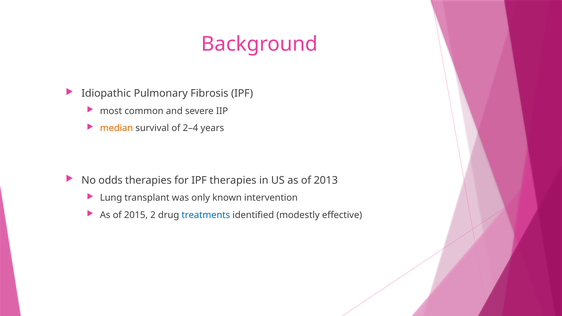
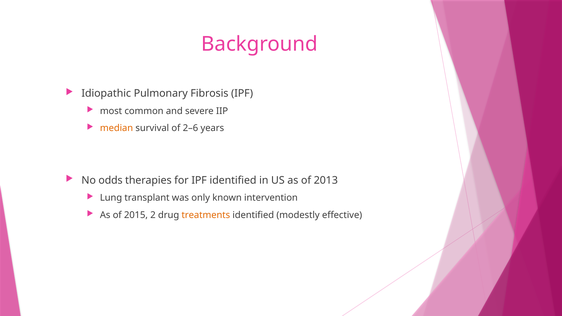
2–4: 2–4 -> 2–6
IPF therapies: therapies -> identified
treatments colour: blue -> orange
